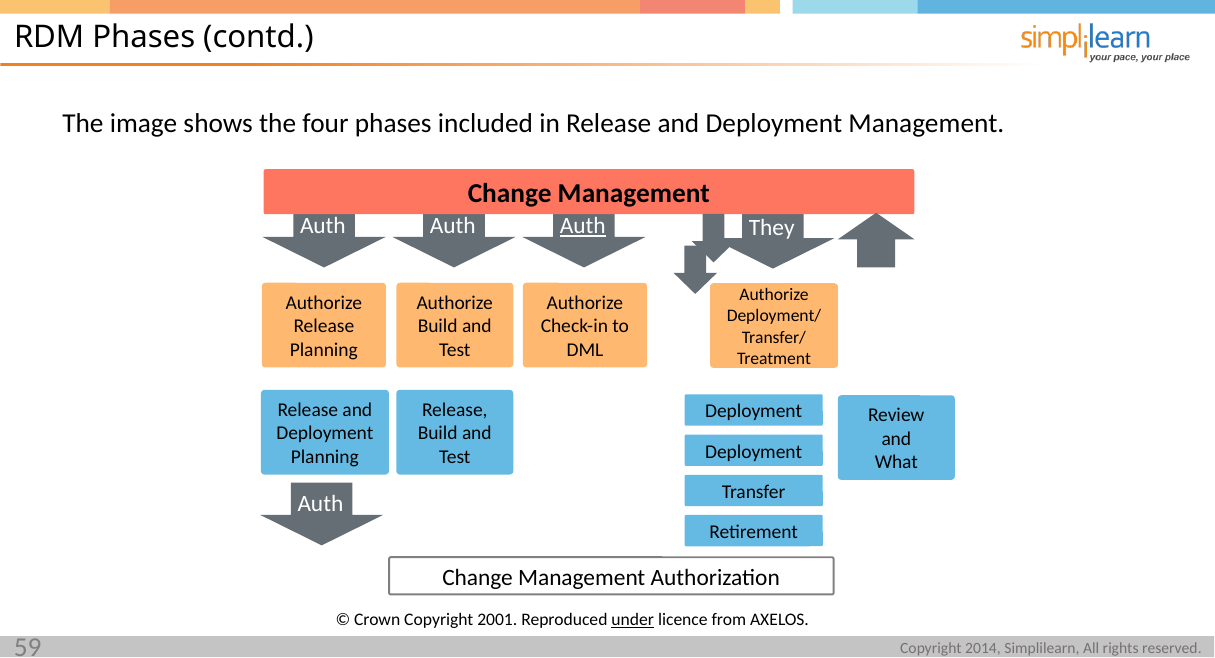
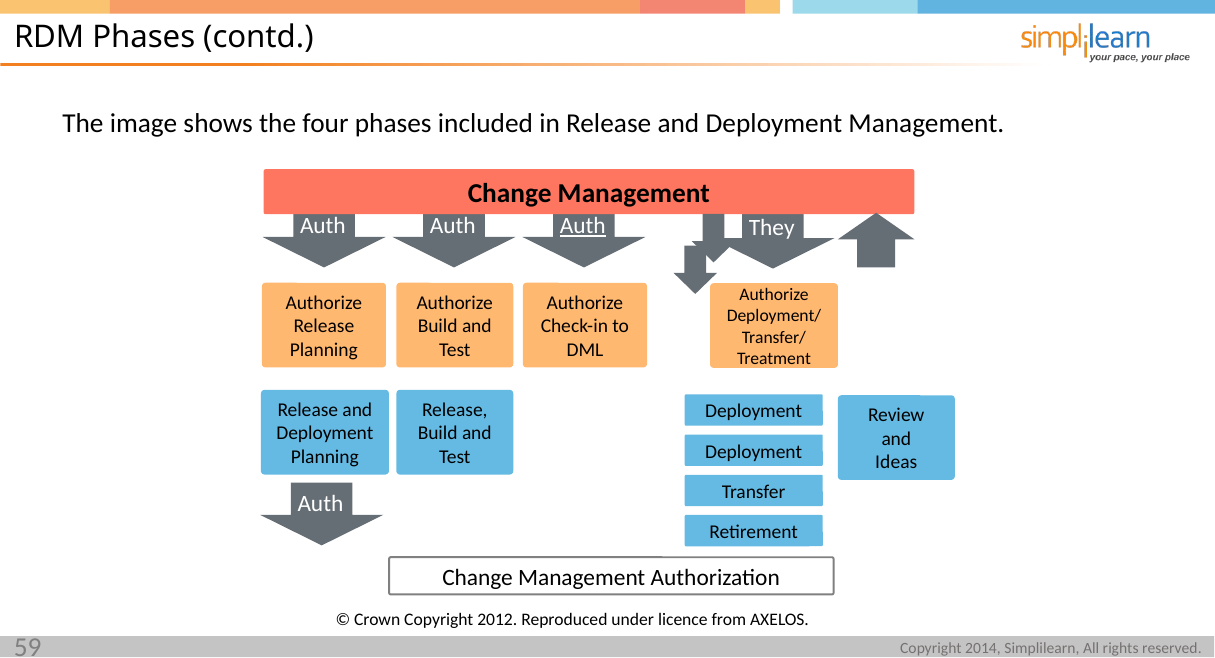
What: What -> Ideas
2001: 2001 -> 2012
under underline: present -> none
